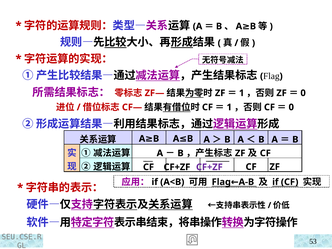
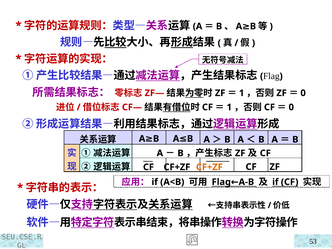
CF+ZF at (209, 167) colour: purple -> orange
